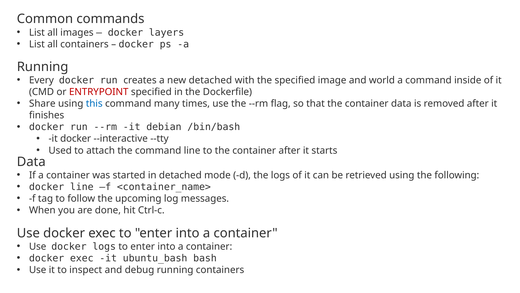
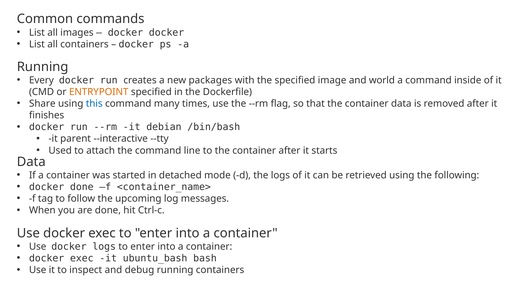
docker layers: layers -> docker
new detached: detached -> packages
ENTRYPOINT colour: red -> orange
it docker: docker -> parent
docker line: line -> done
